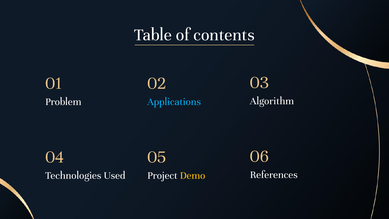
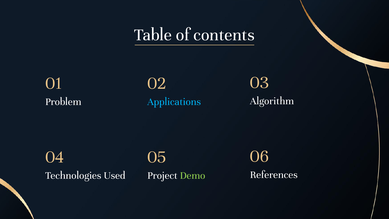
Demo colour: yellow -> light green
